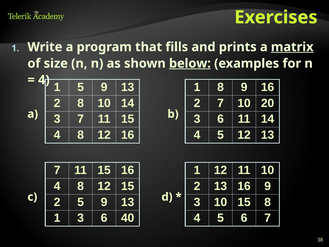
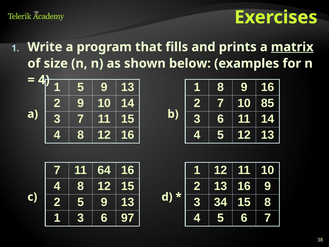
below underline: present -> none
2 8: 8 -> 9
20: 20 -> 85
15 at (104, 170): 15 -> 64
3 10: 10 -> 34
40: 40 -> 97
